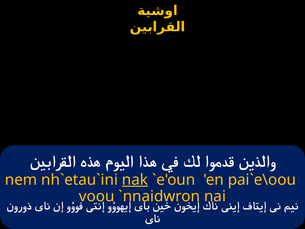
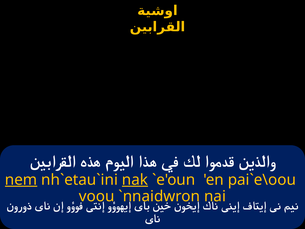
nem underline: none -> present
